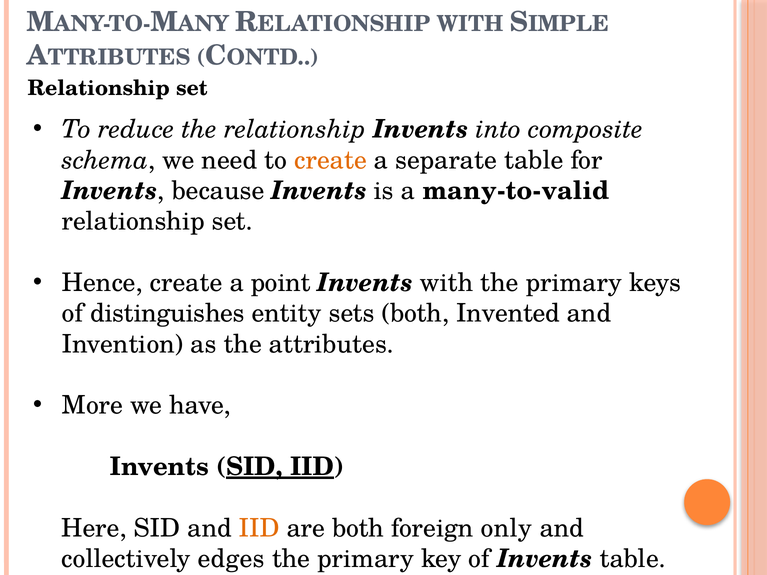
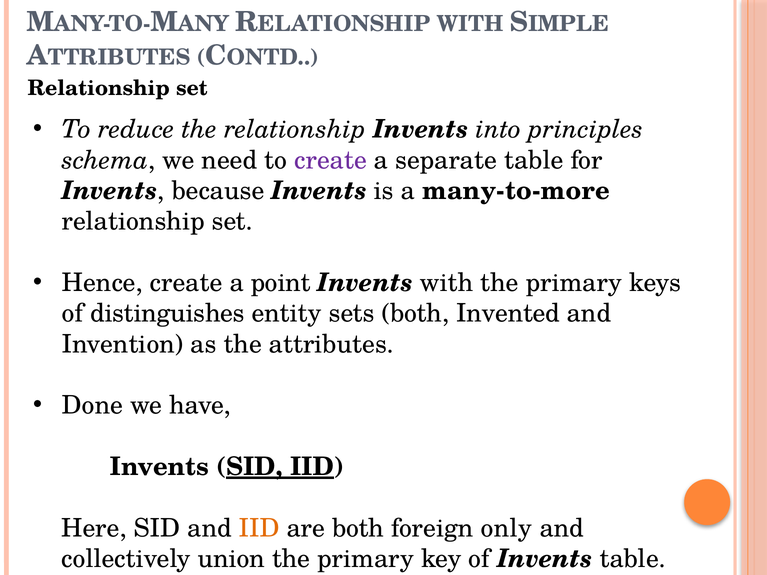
composite: composite -> principles
create at (331, 160) colour: orange -> purple
many-to-valid: many-to-valid -> many-to-more
More: More -> Done
edges: edges -> union
